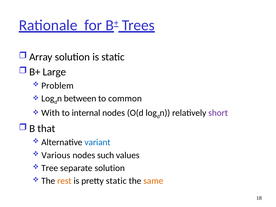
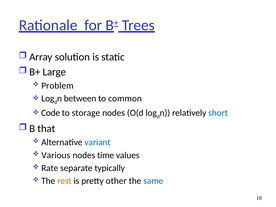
With: With -> Code
internal: internal -> storage
short colour: purple -> blue
such: such -> time
Tree: Tree -> Rate
separate solution: solution -> typically
pretty static: static -> other
same colour: orange -> blue
